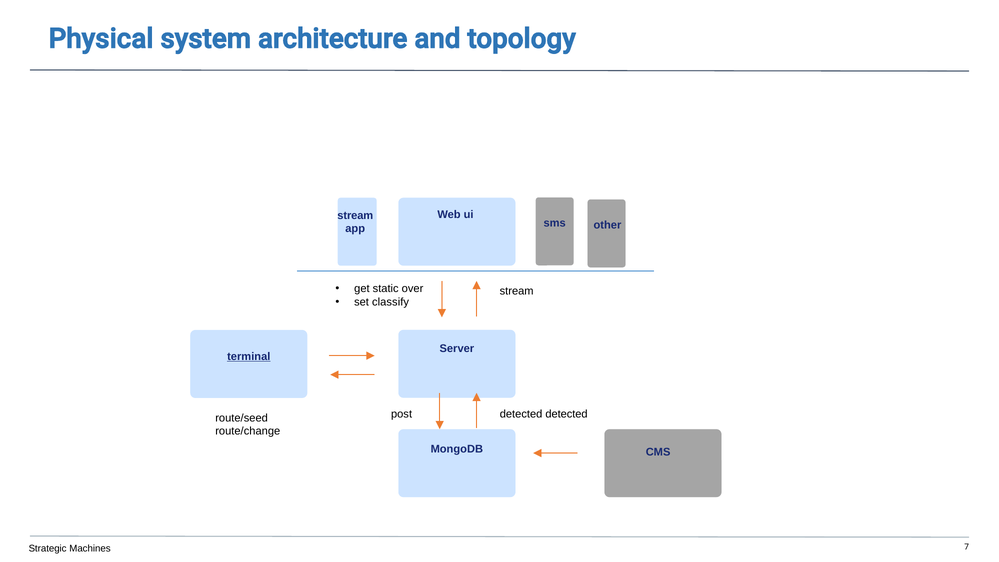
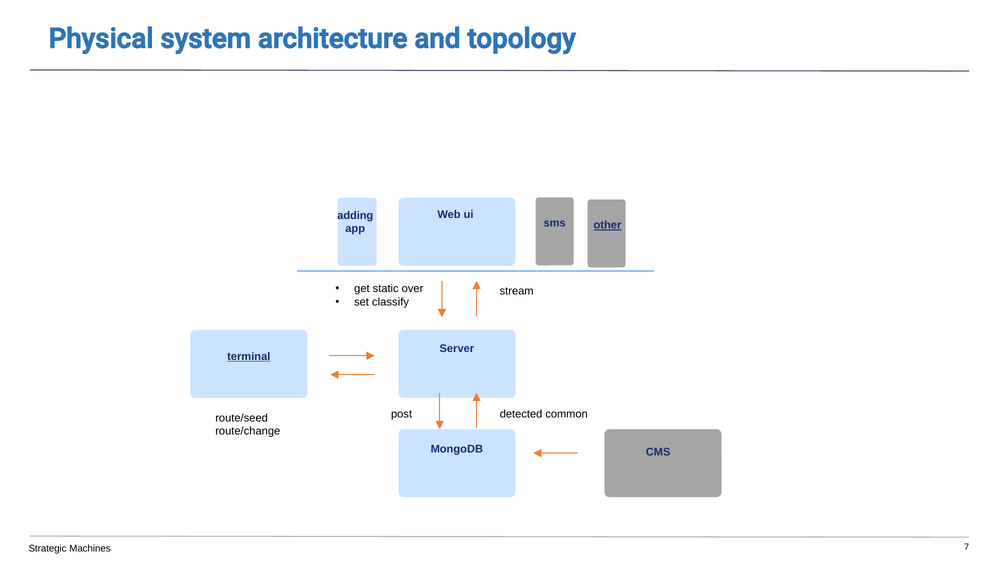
stream at (355, 215): stream -> adding
other underline: none -> present
detected detected: detected -> common
